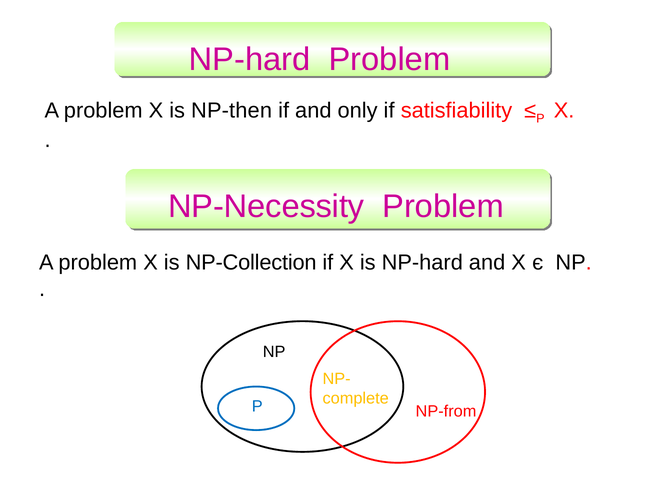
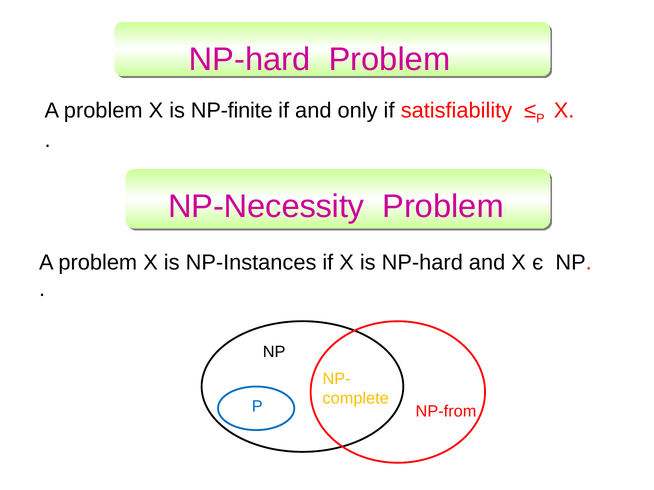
NP-then: NP-then -> NP-finite
NP-Collection: NP-Collection -> NP-Instances
